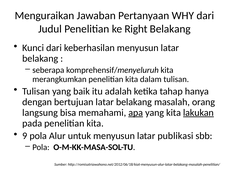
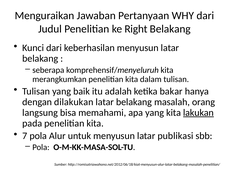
tahap: tahap -> bakar
bertujuan: bertujuan -> dilakukan
apa underline: present -> none
9: 9 -> 7
